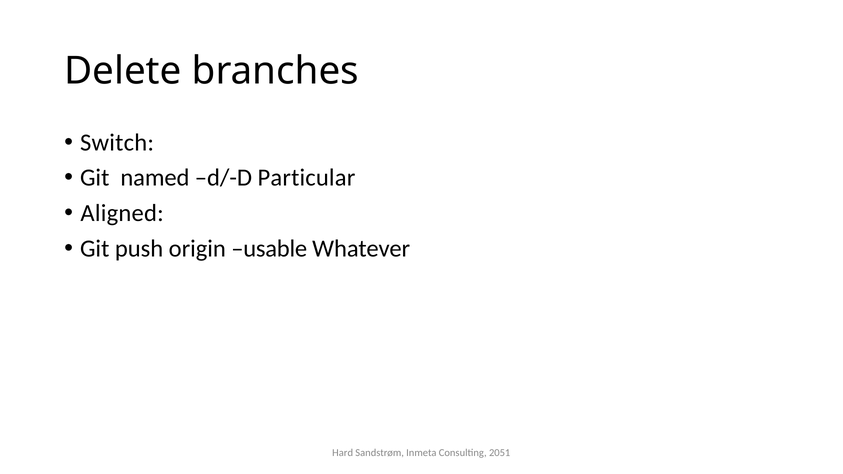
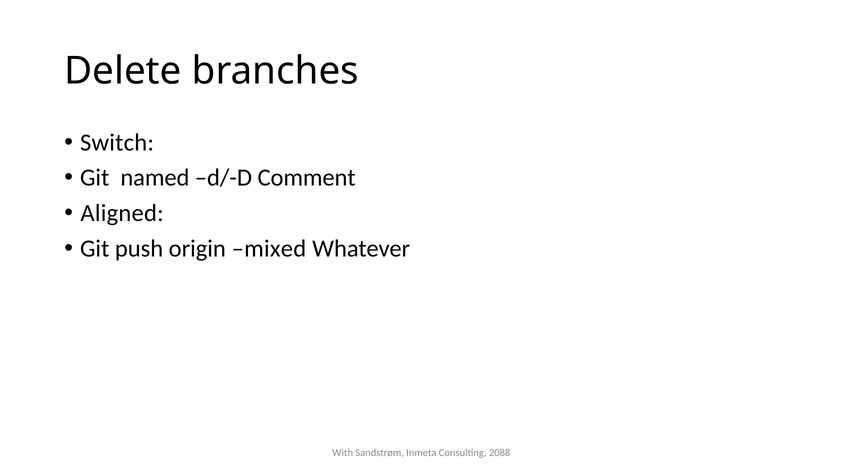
Particular: Particular -> Comment
usable: usable -> mixed
Hard: Hard -> With
2051: 2051 -> 2088
